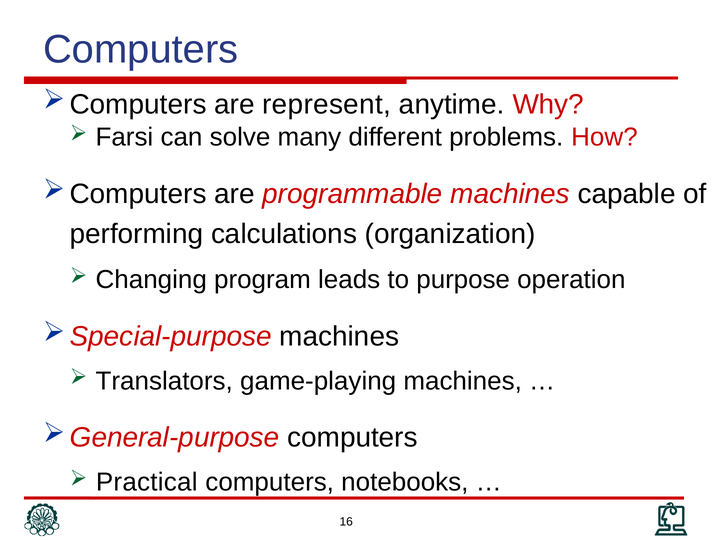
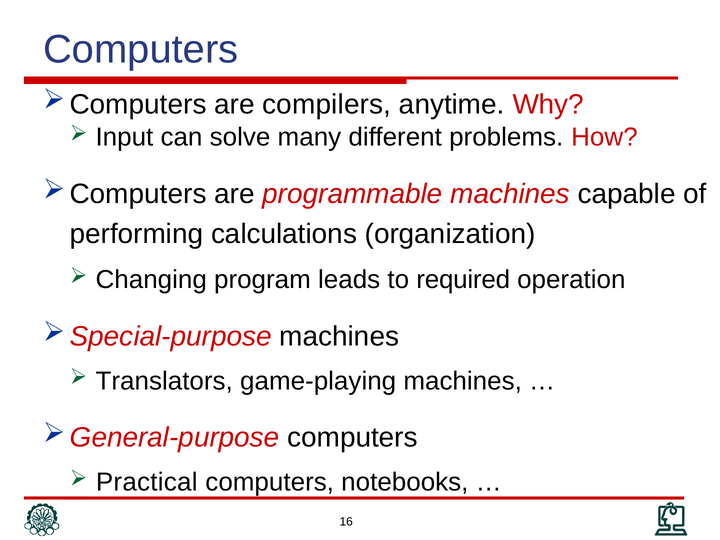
represent: represent -> compilers
Farsi: Farsi -> Input
purpose: purpose -> required
